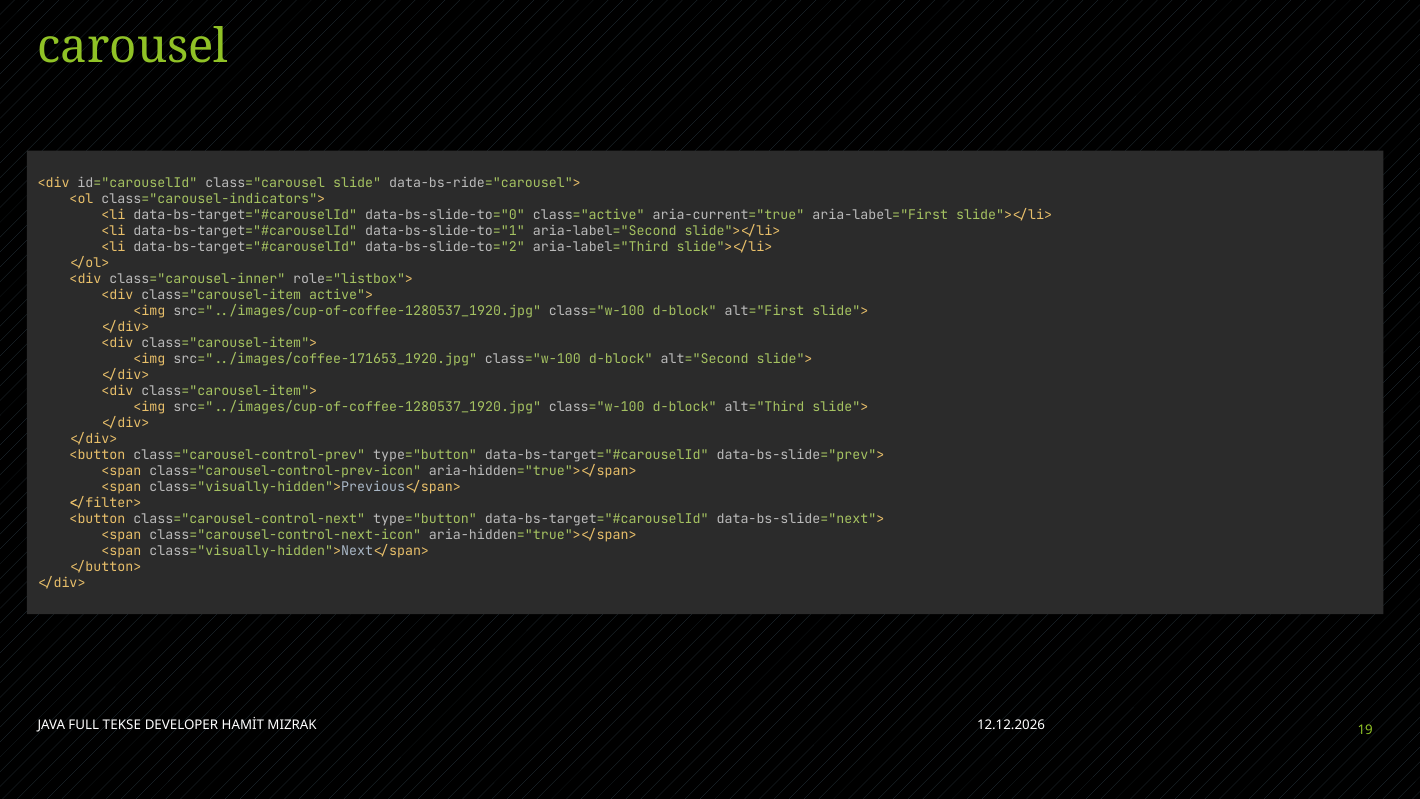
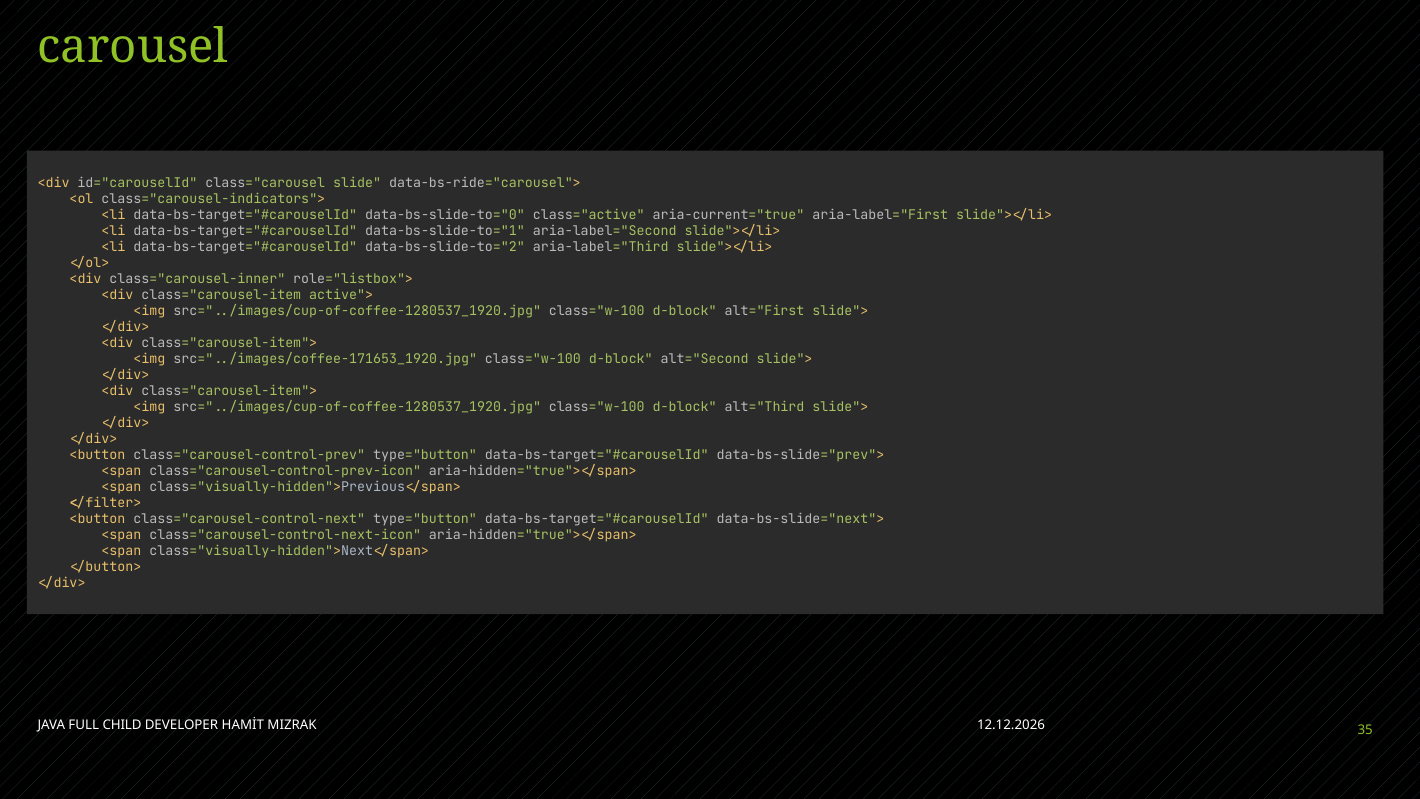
TEKSE: TEKSE -> CHILD
19: 19 -> 35
